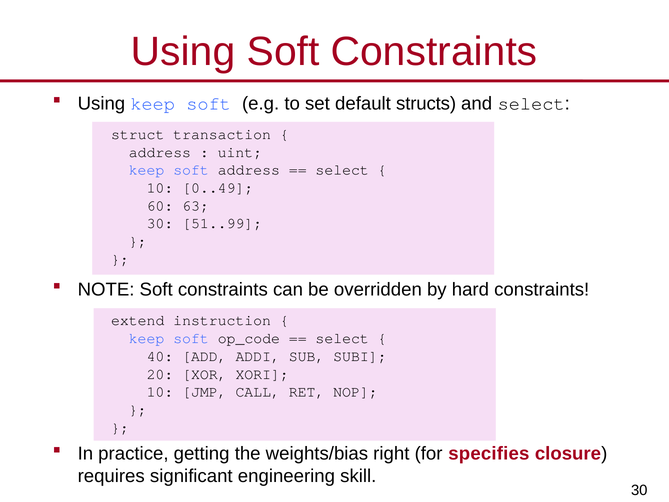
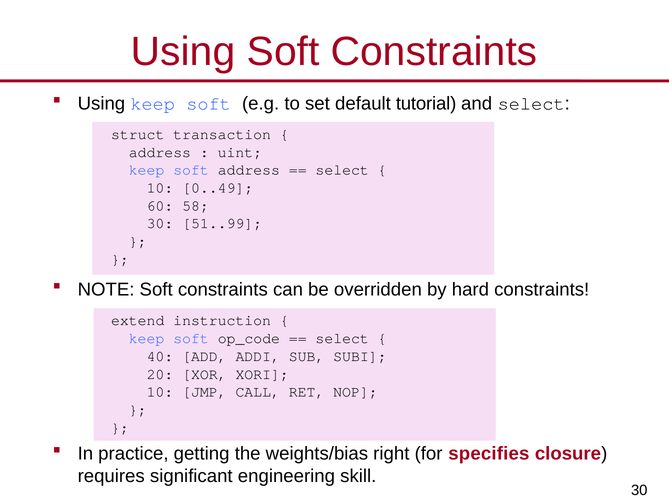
structs: structs -> tutorial
63: 63 -> 58
